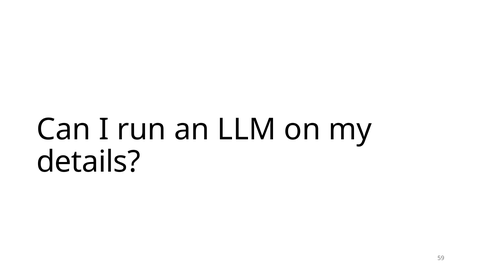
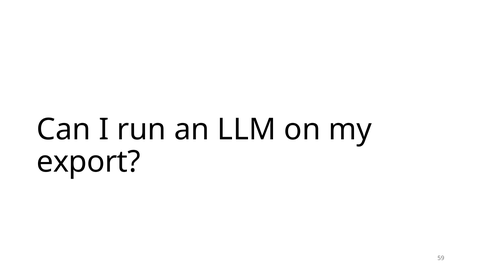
details: details -> export
